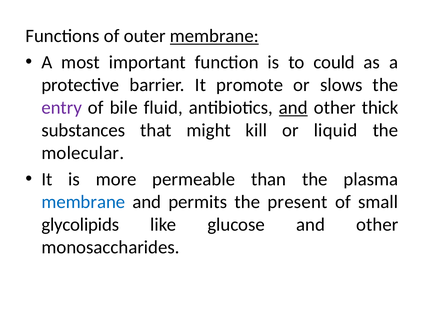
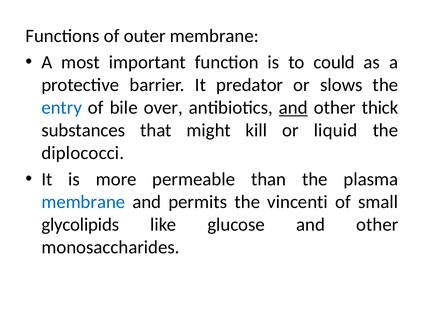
membrane at (214, 36) underline: present -> none
promote: promote -> predator
entry colour: purple -> blue
fluid: fluid -> over
molecular: molecular -> diplococci
present: present -> vincenti
